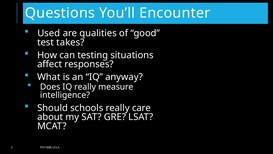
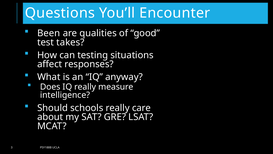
Used: Used -> Been
